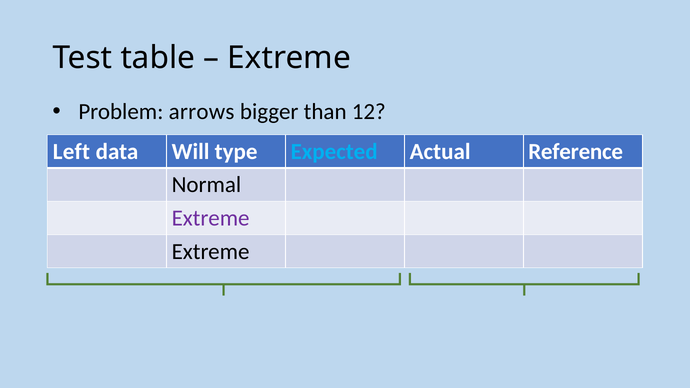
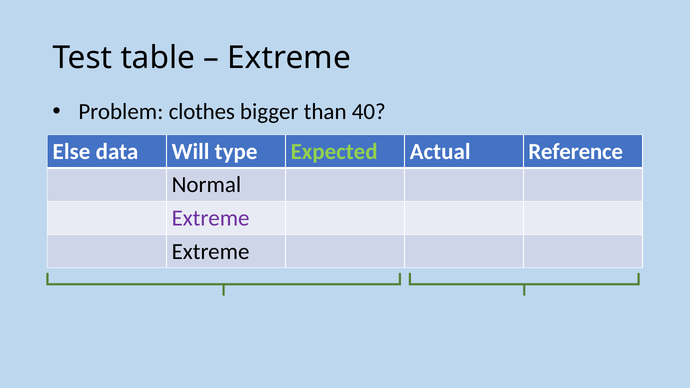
arrows: arrows -> clothes
12: 12 -> 40
Left: Left -> Else
Expected colour: light blue -> light green
